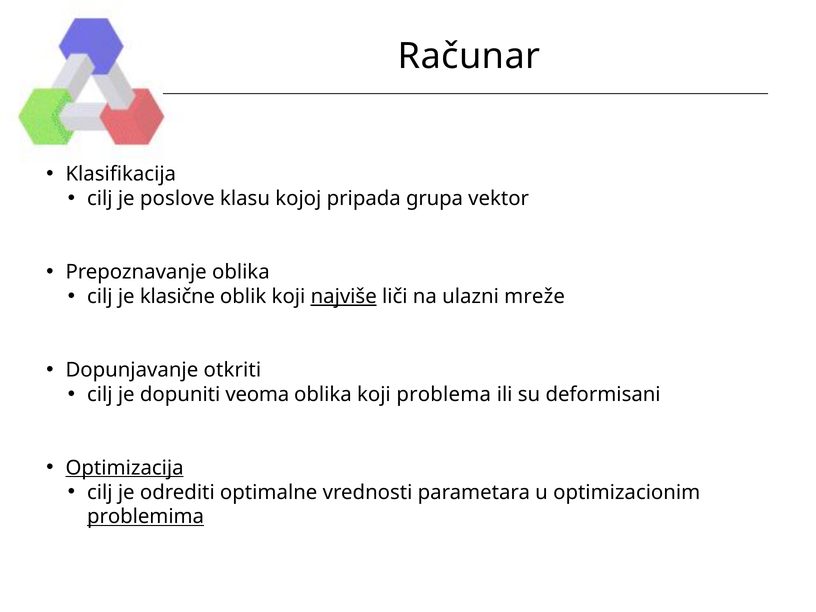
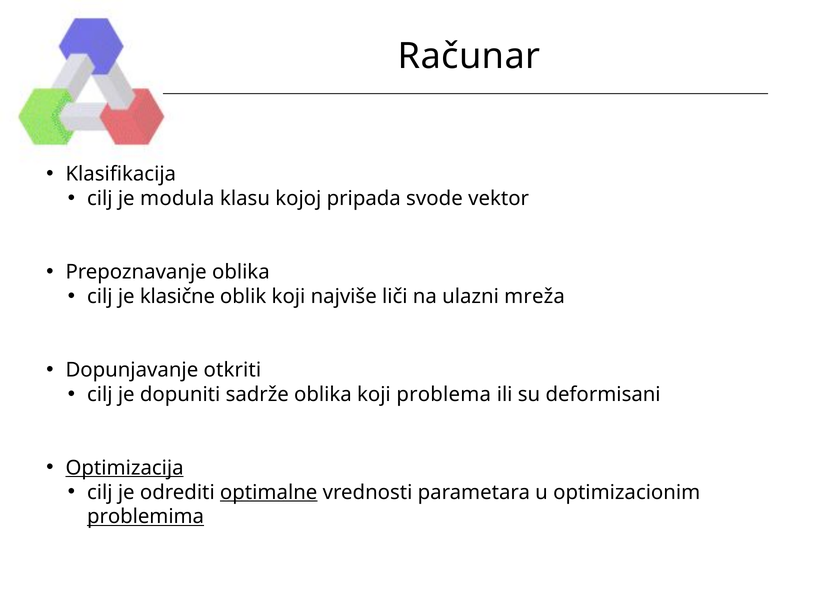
poslove: poslove -> modula
grupa: grupa -> svode
najviše underline: present -> none
mreže: mreže -> mreža
veoma: veoma -> sadrže
optimalne underline: none -> present
